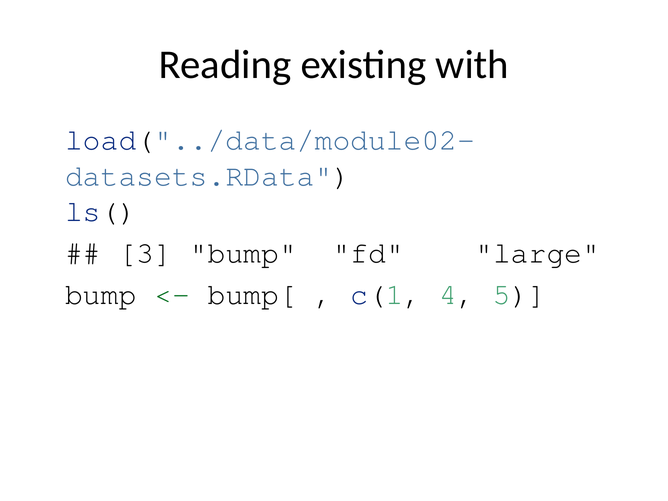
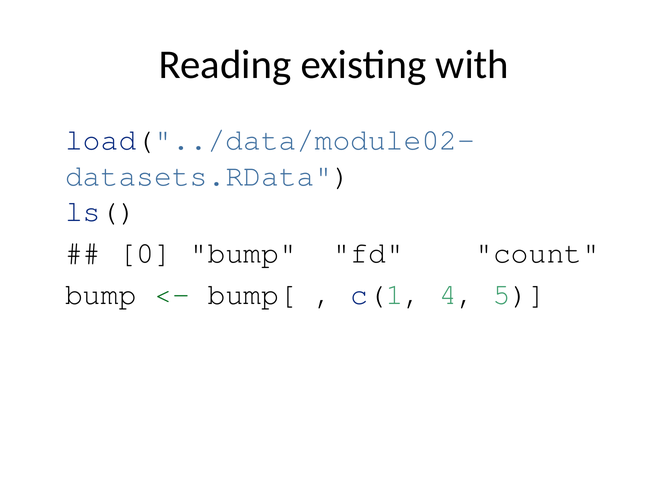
3: 3 -> 0
large: large -> count
